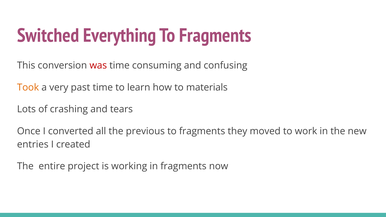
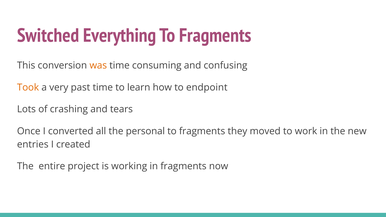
was colour: red -> orange
materials: materials -> endpoint
previous: previous -> personal
